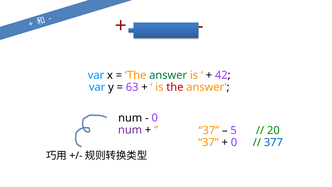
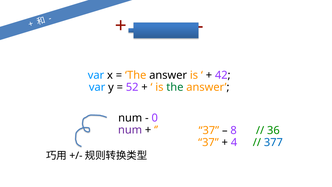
answer at (168, 75) colour: green -> black
63: 63 -> 52
the at (175, 87) colour: red -> green
5: 5 -> 8
20: 20 -> 36
0 at (234, 142): 0 -> 4
